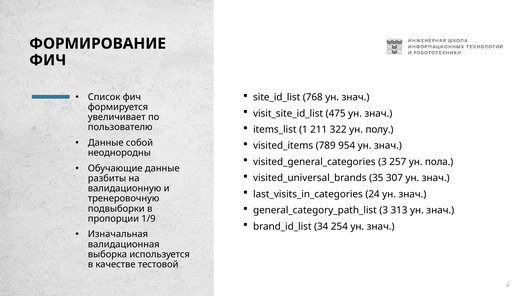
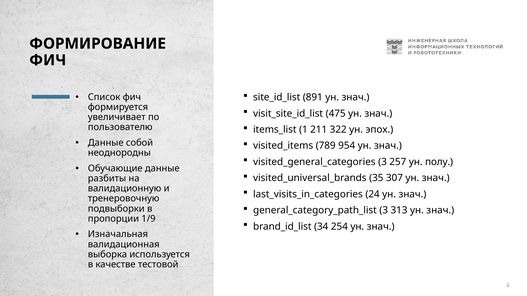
768: 768 -> 891
полу: полу -> эпох
пола: пола -> полу
